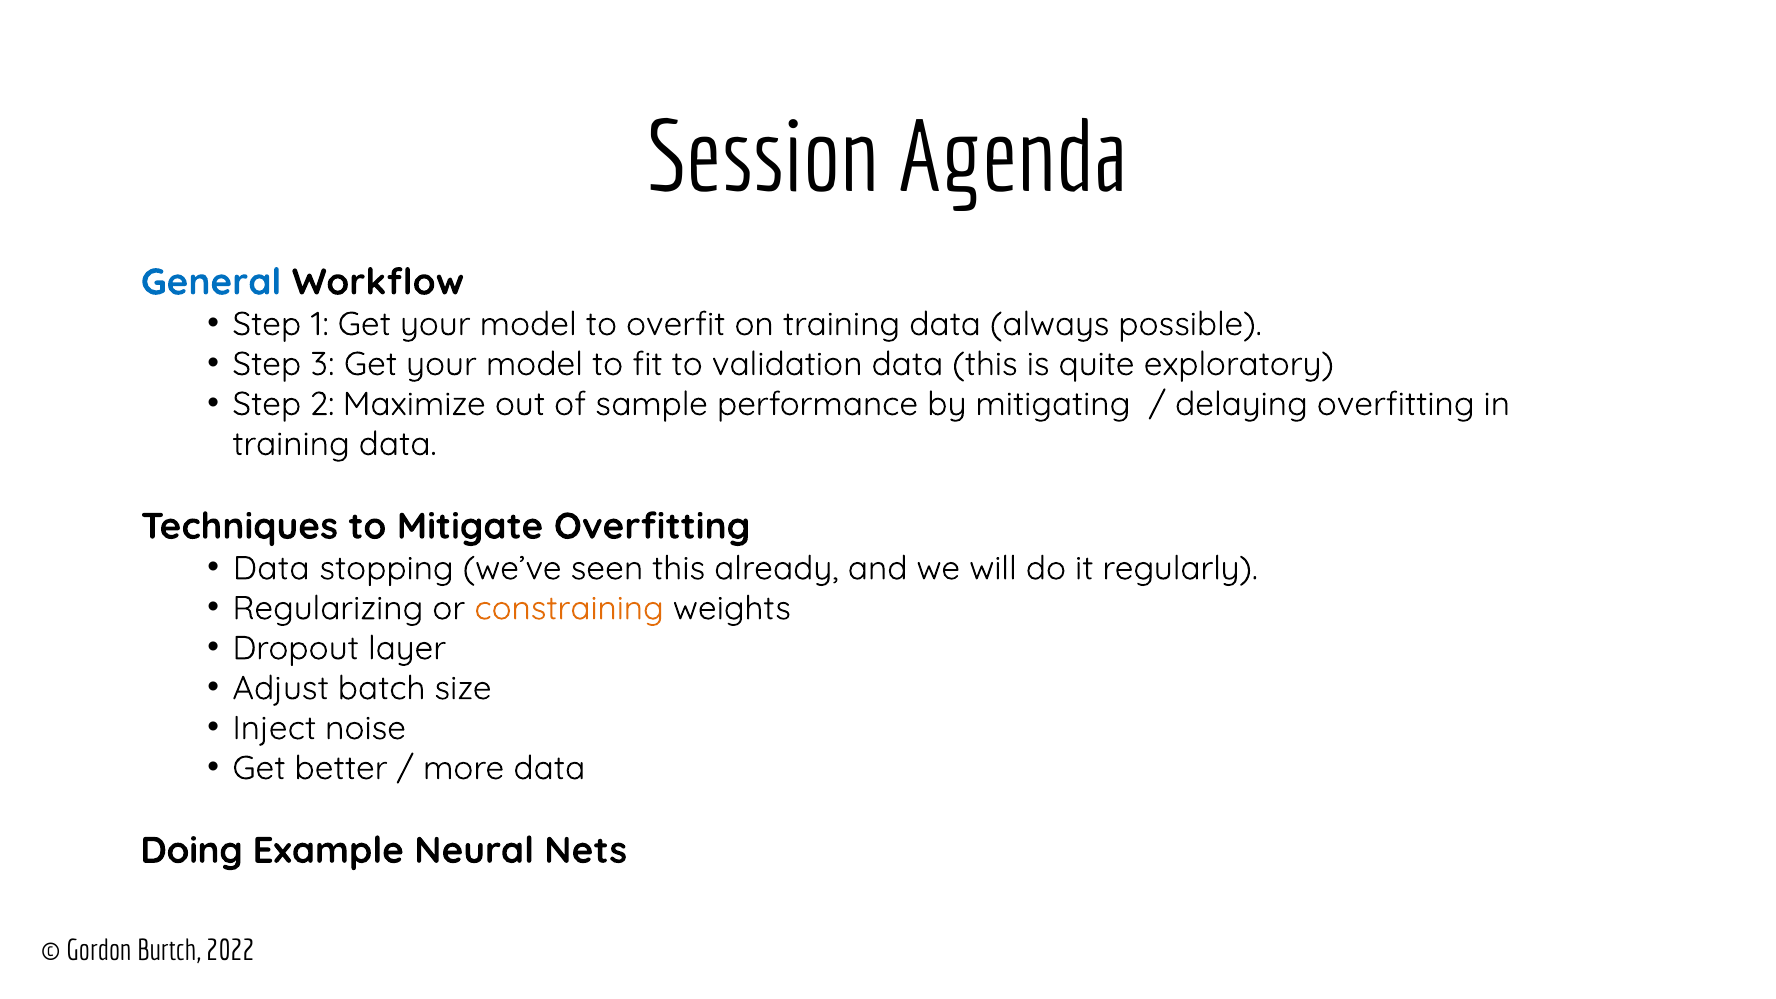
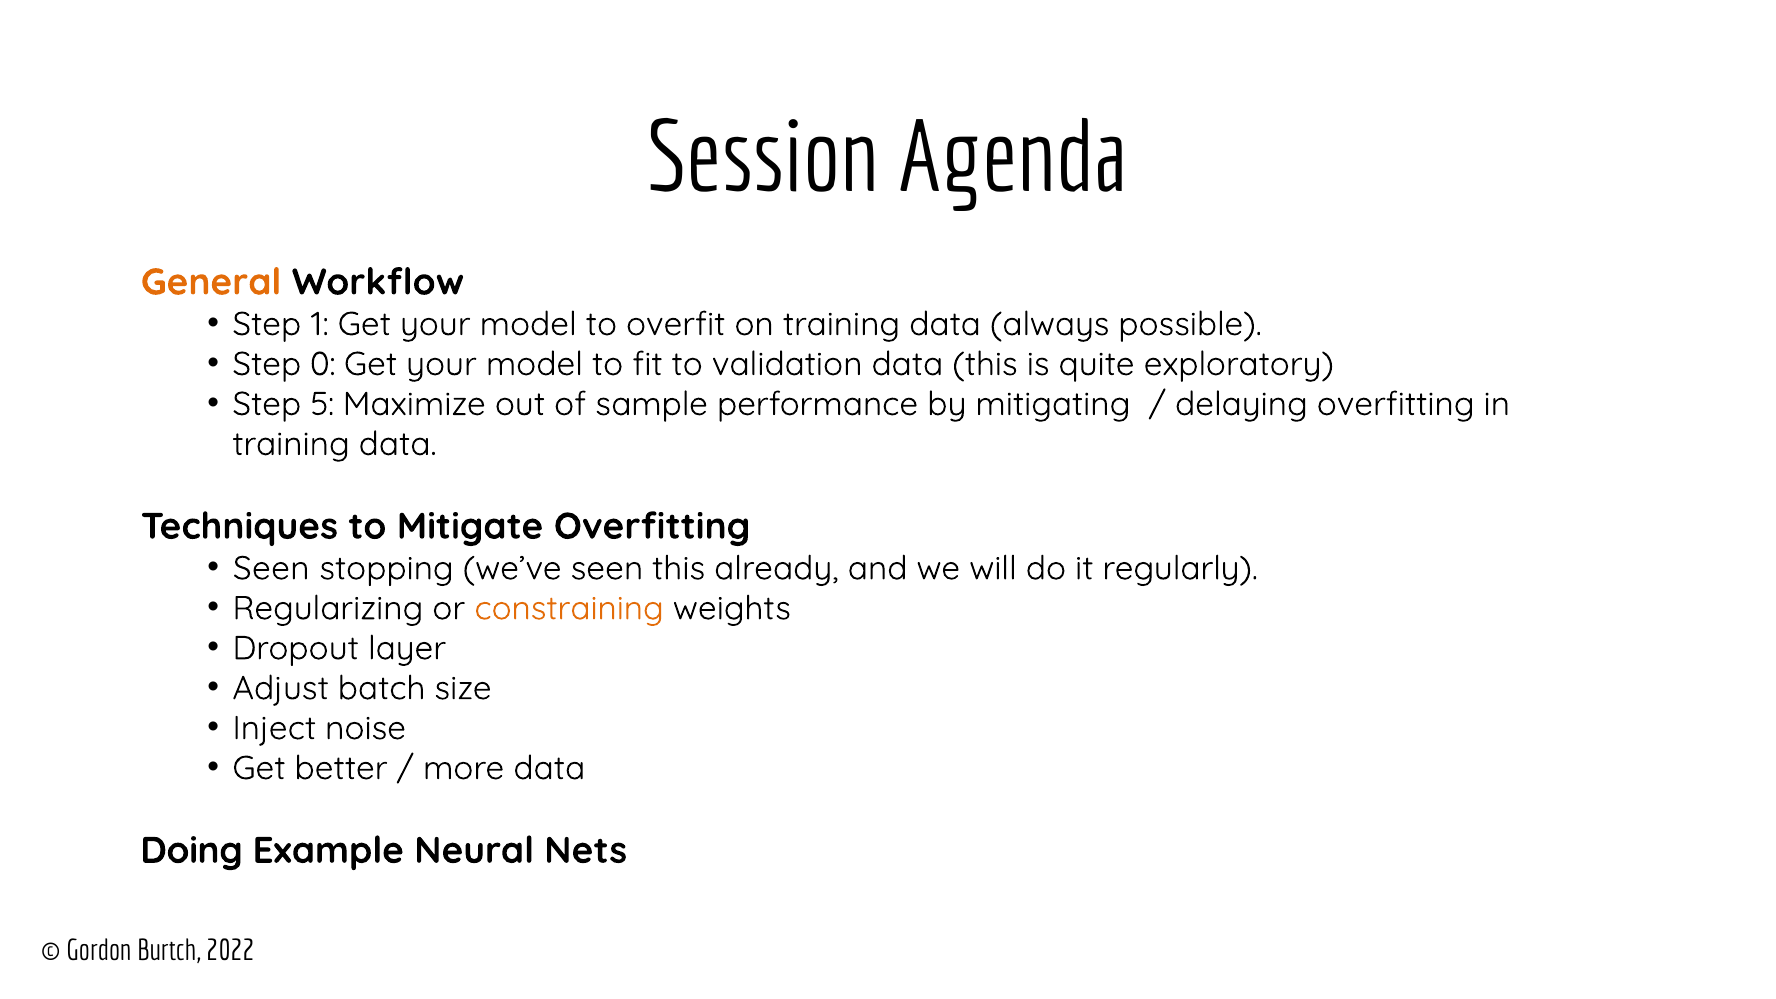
General colour: blue -> orange
3: 3 -> 0
2: 2 -> 5
Data at (271, 568): Data -> Seen
